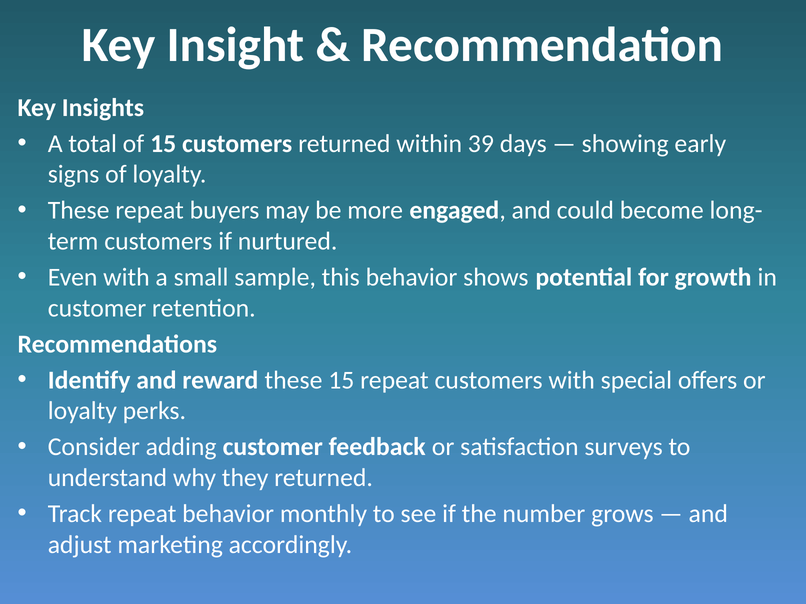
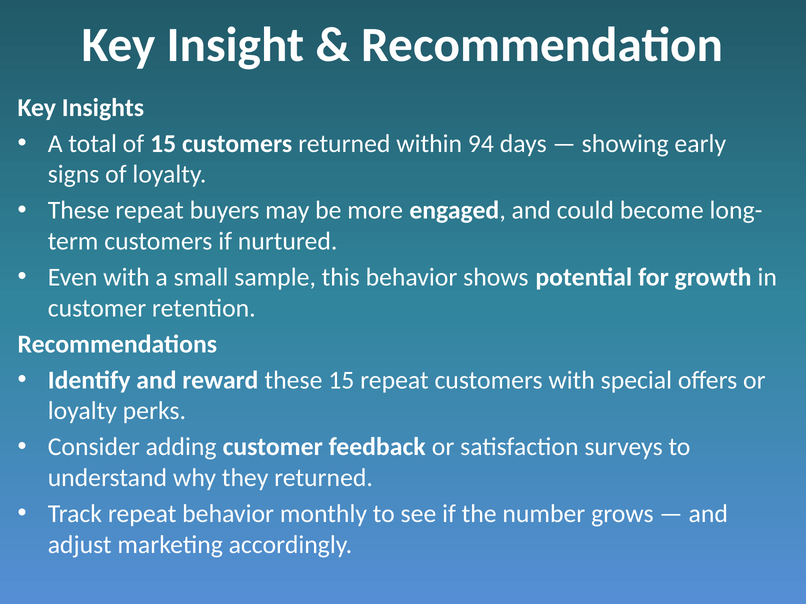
39: 39 -> 94
